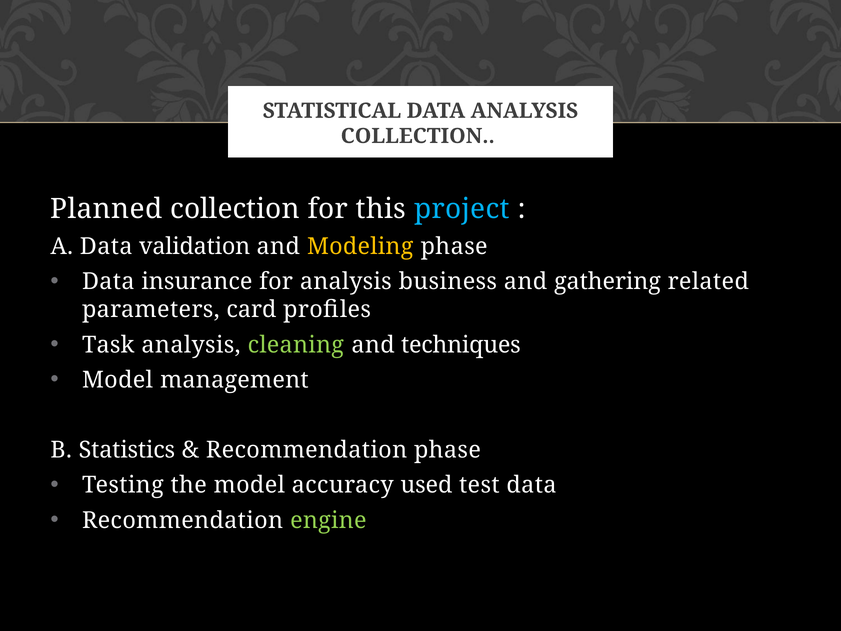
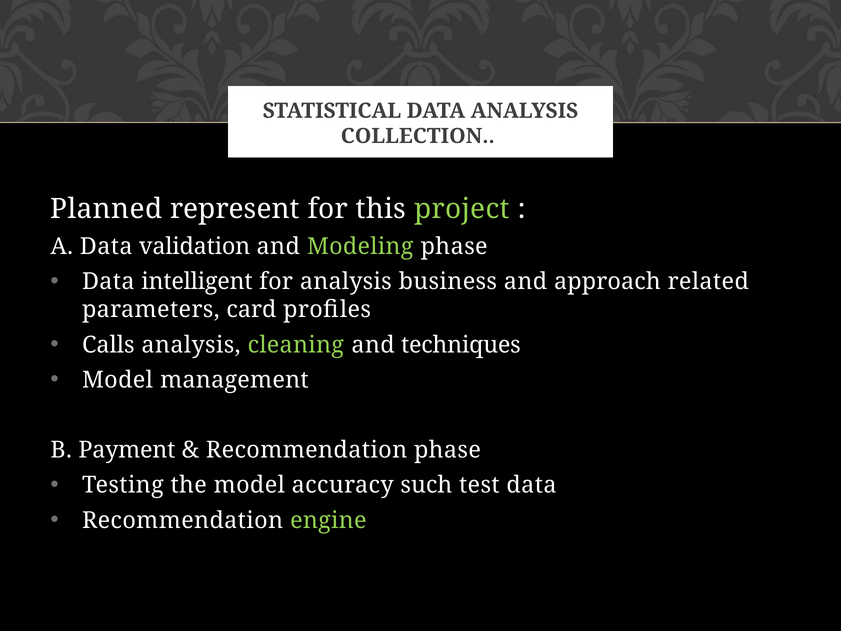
Planned collection: collection -> represent
project colour: light blue -> light green
Modeling colour: yellow -> light green
insurance: insurance -> intelligent
gathering: gathering -> approach
Task: Task -> Calls
Statistics: Statistics -> Payment
used: used -> such
